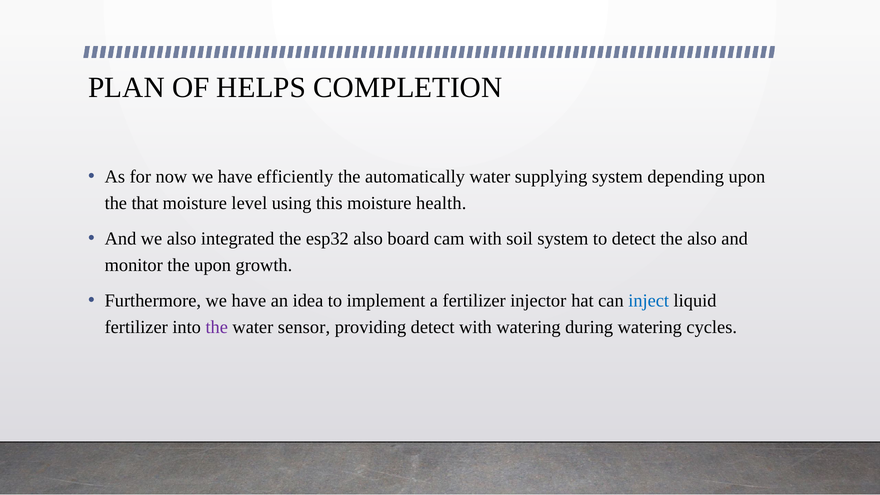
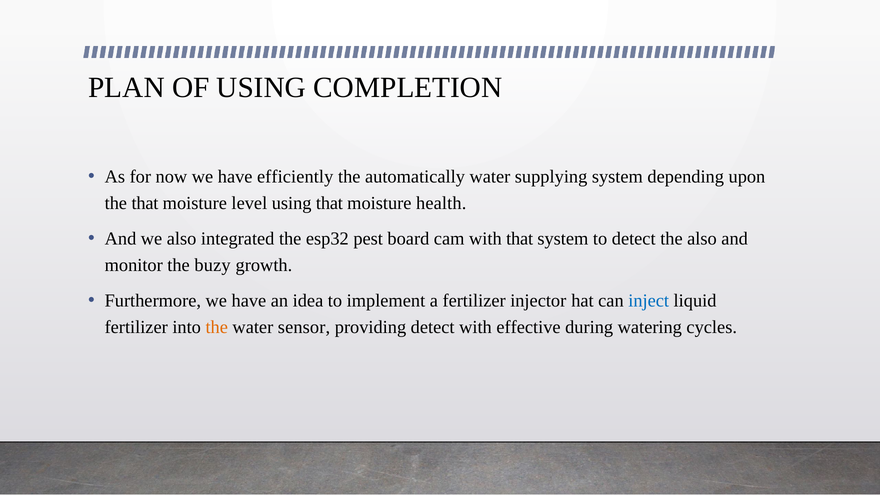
OF HELPS: HELPS -> USING
using this: this -> that
esp32 also: also -> pest
with soil: soil -> that
the upon: upon -> buzy
the at (217, 327) colour: purple -> orange
with watering: watering -> effective
